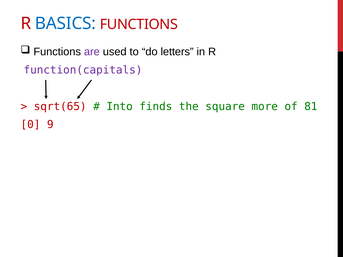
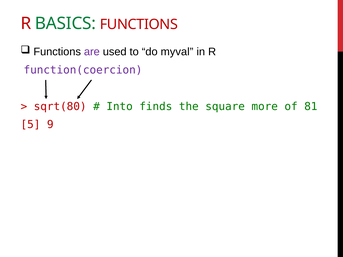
BASICS colour: blue -> green
letters: letters -> myval
function(capitals: function(capitals -> function(coercion
sqrt(65: sqrt(65 -> sqrt(80
0: 0 -> 5
